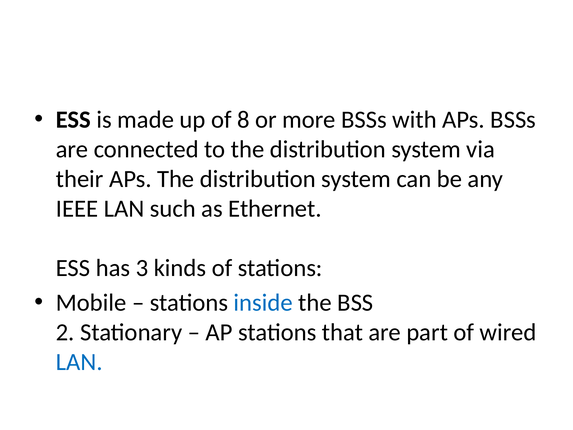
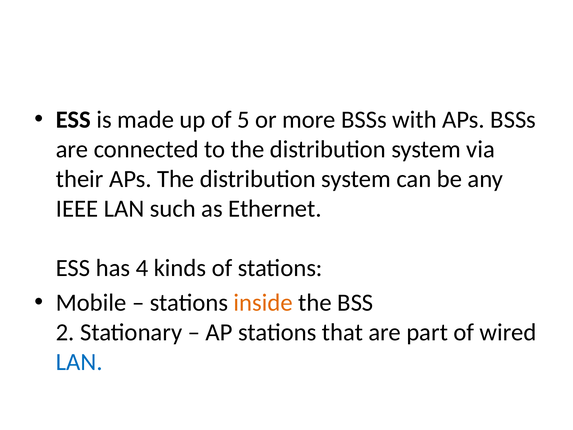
8: 8 -> 5
3: 3 -> 4
inside colour: blue -> orange
